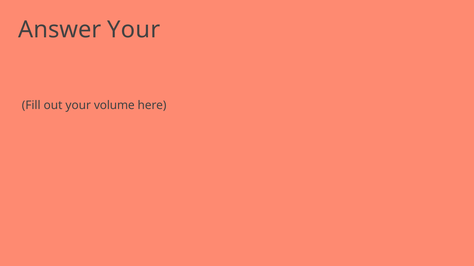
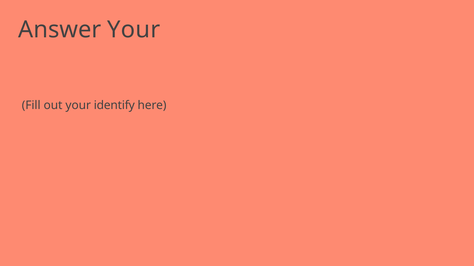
volume: volume -> identify
